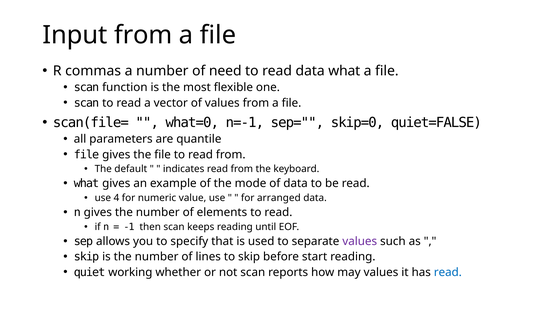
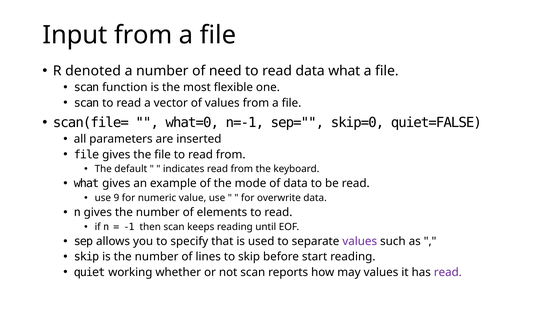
commas: commas -> denoted
quantile: quantile -> inserted
4: 4 -> 9
arranged: arranged -> overwrite
read at (448, 272) colour: blue -> purple
